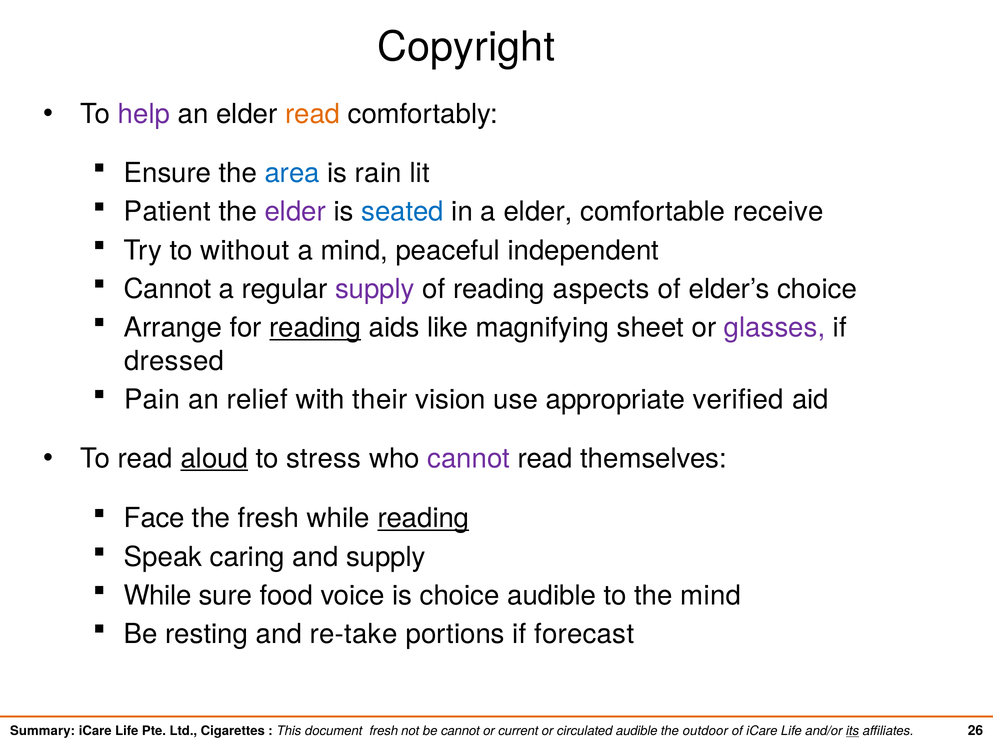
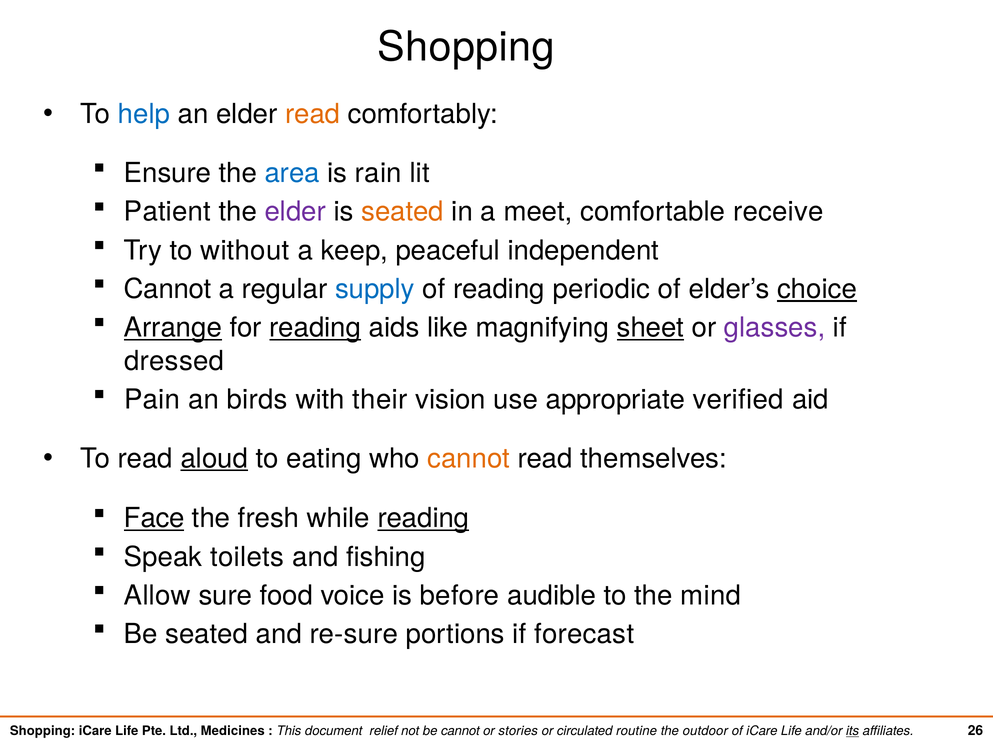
Copyright at (466, 47): Copyright -> Shopping
help colour: purple -> blue
seated at (403, 212) colour: blue -> orange
a elder: elder -> meet
a mind: mind -> keep
supply at (375, 289) colour: purple -> blue
aspects: aspects -> periodic
choice at (817, 289) underline: none -> present
Arrange underline: none -> present
sheet underline: none -> present
relief: relief -> birds
stress: stress -> eating
cannot at (469, 458) colour: purple -> orange
Face underline: none -> present
caring: caring -> toilets
and supply: supply -> fishing
While at (158, 595): While -> Allow
is choice: choice -> before
Be resting: resting -> seated
re-take: re-take -> re-sure
Summary at (43, 731): Summary -> Shopping
Cigarettes: Cigarettes -> Medicines
document fresh: fresh -> relief
current: current -> stories
circulated audible: audible -> routine
